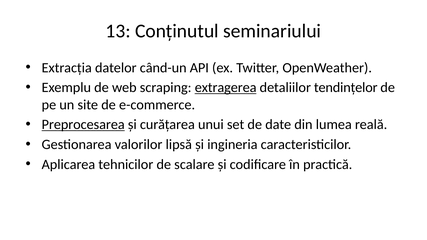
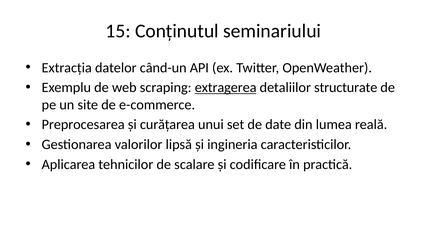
13: 13 -> 15
tendințelor: tendințelor -> structurate
Preprocesarea underline: present -> none
